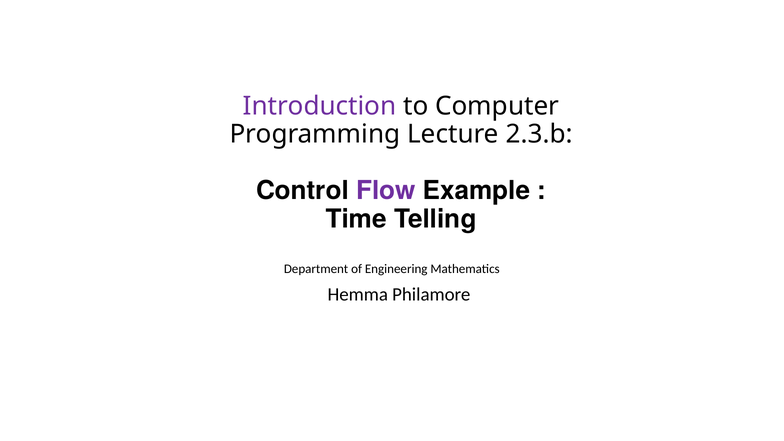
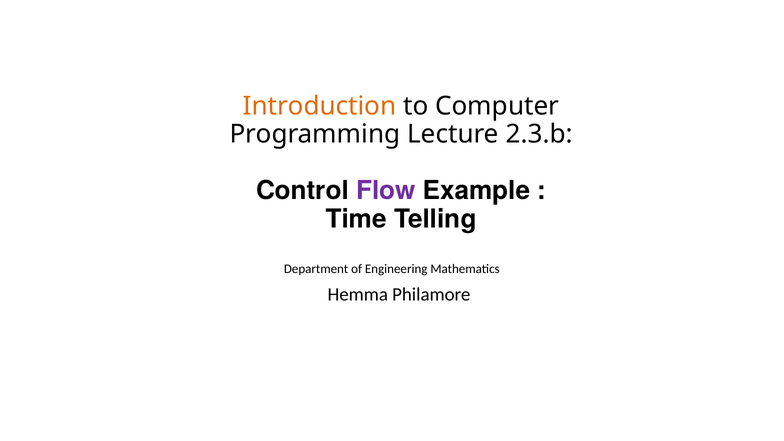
Introduction colour: purple -> orange
